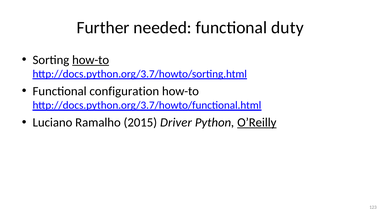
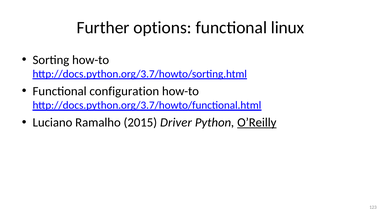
needed: needed -> options
duty: duty -> linux
how-to at (91, 60) underline: present -> none
